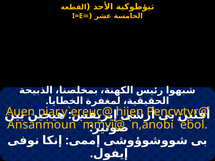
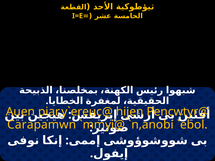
Ansanmoun: Ansanmoun -> Carapamwn
